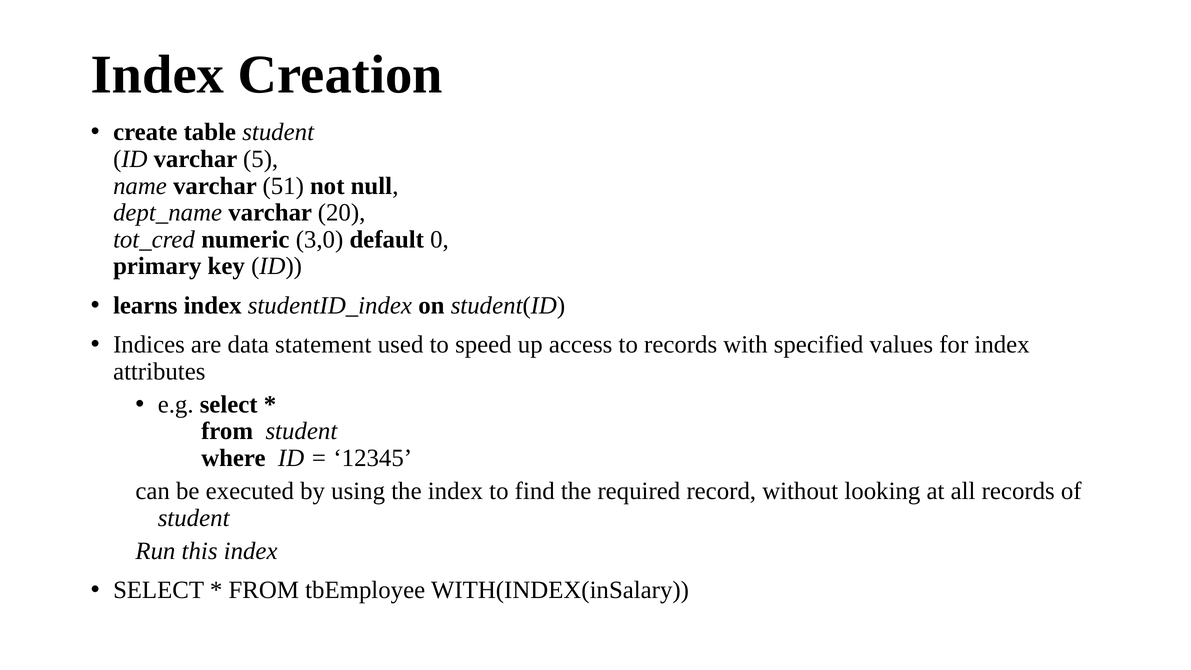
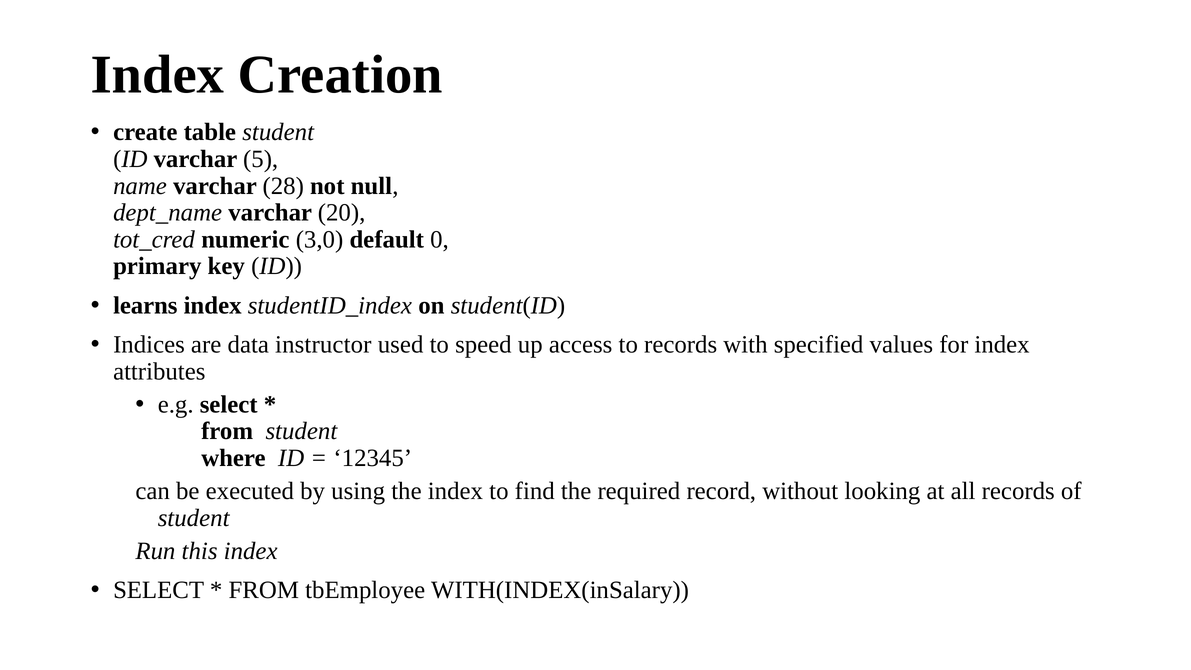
51: 51 -> 28
statement: statement -> instructor
